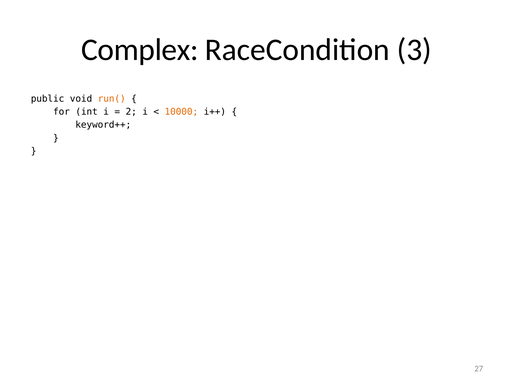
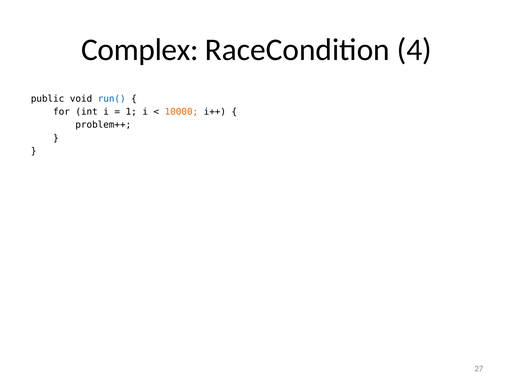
3: 3 -> 4
run( colour: orange -> blue
2: 2 -> 1
keyword++: keyword++ -> problem++
